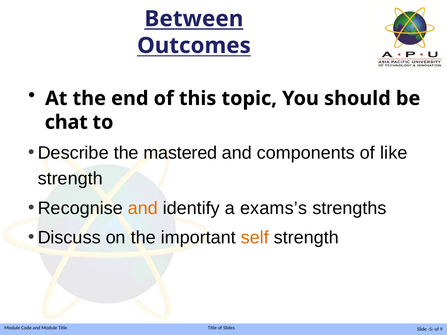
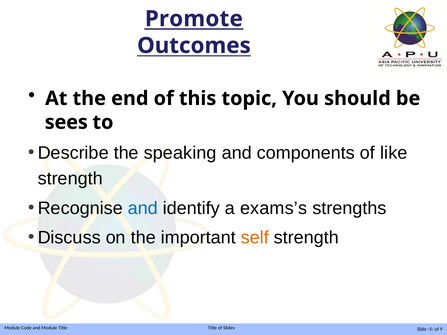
Between: Between -> Promote
chat: chat -> sees
mastered: mastered -> speaking
and at (143, 208) colour: orange -> blue
